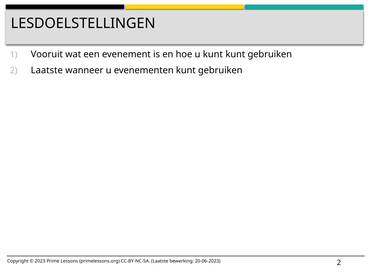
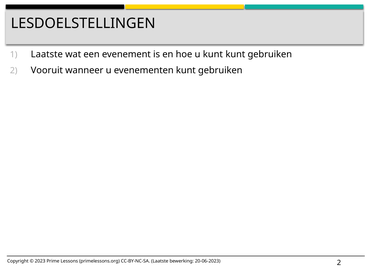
Vooruit at (47, 54): Vooruit -> Laatste
2 Laatste: Laatste -> Vooruit
